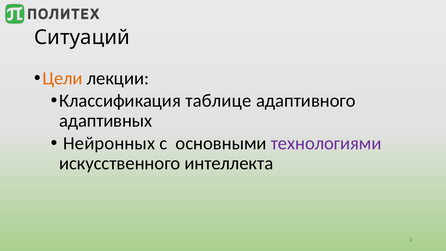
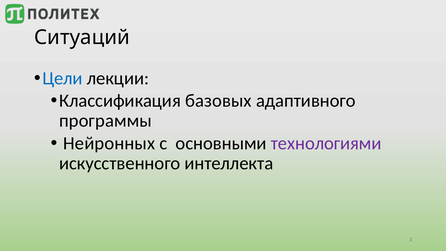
Цели colour: orange -> blue
таблице: таблице -> базовых
адаптивных: адаптивных -> программы
